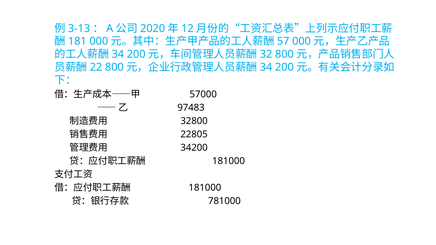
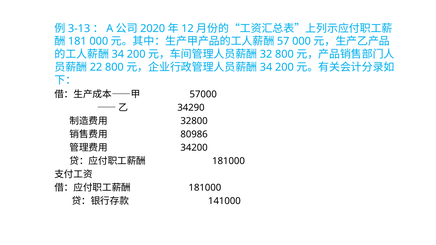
97483: 97483 -> 34290
22805: 22805 -> 80986
781000: 781000 -> 141000
